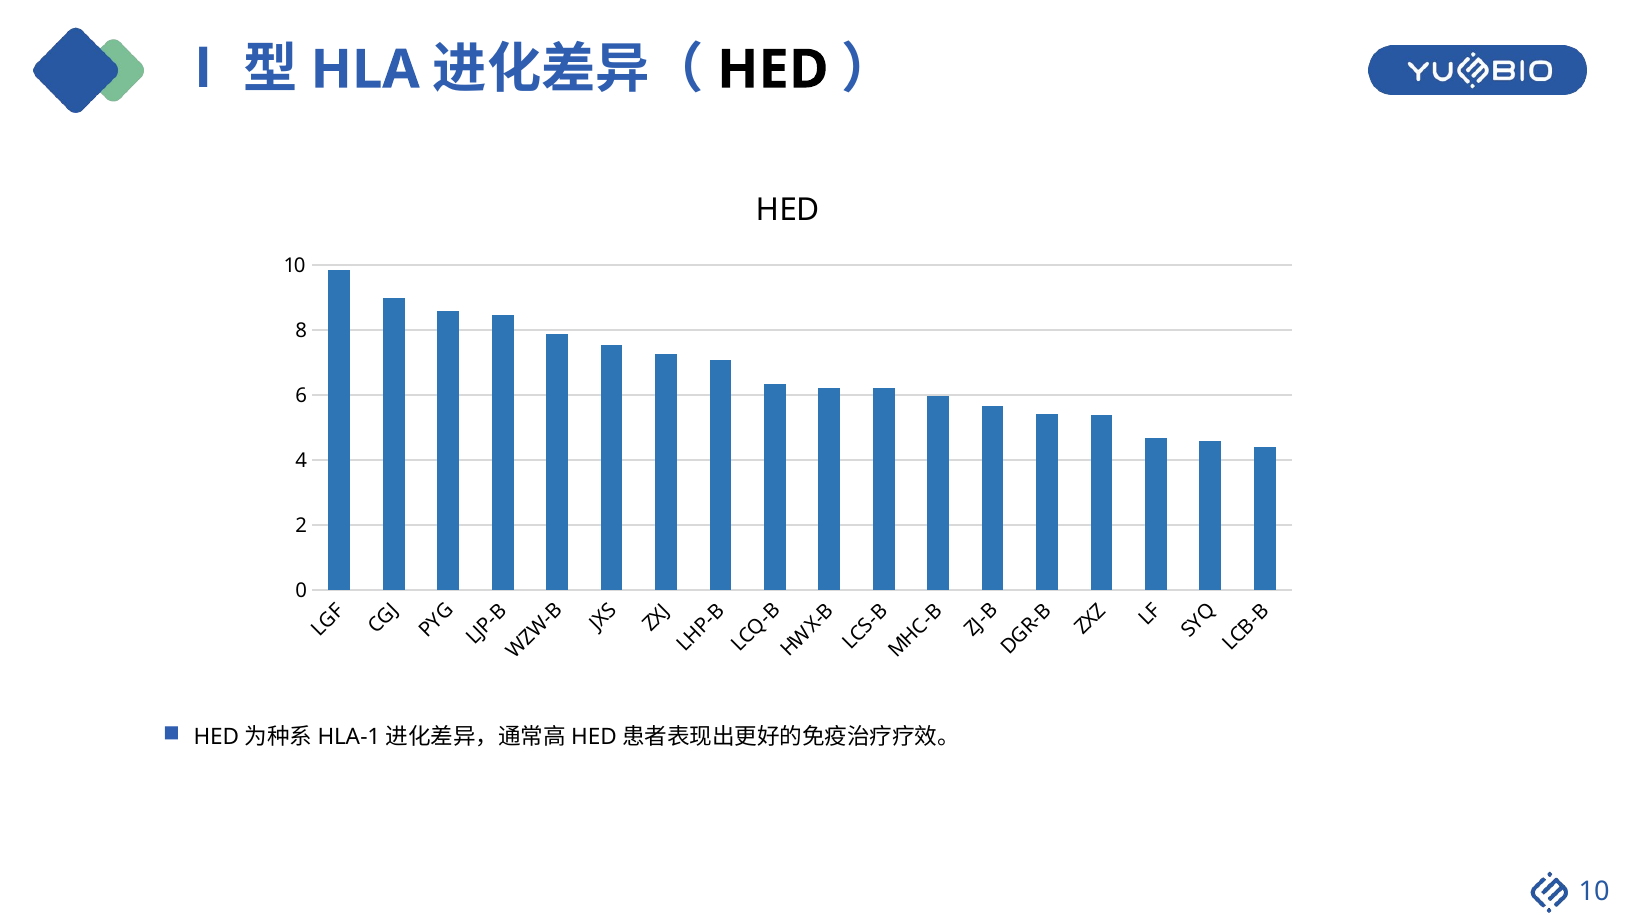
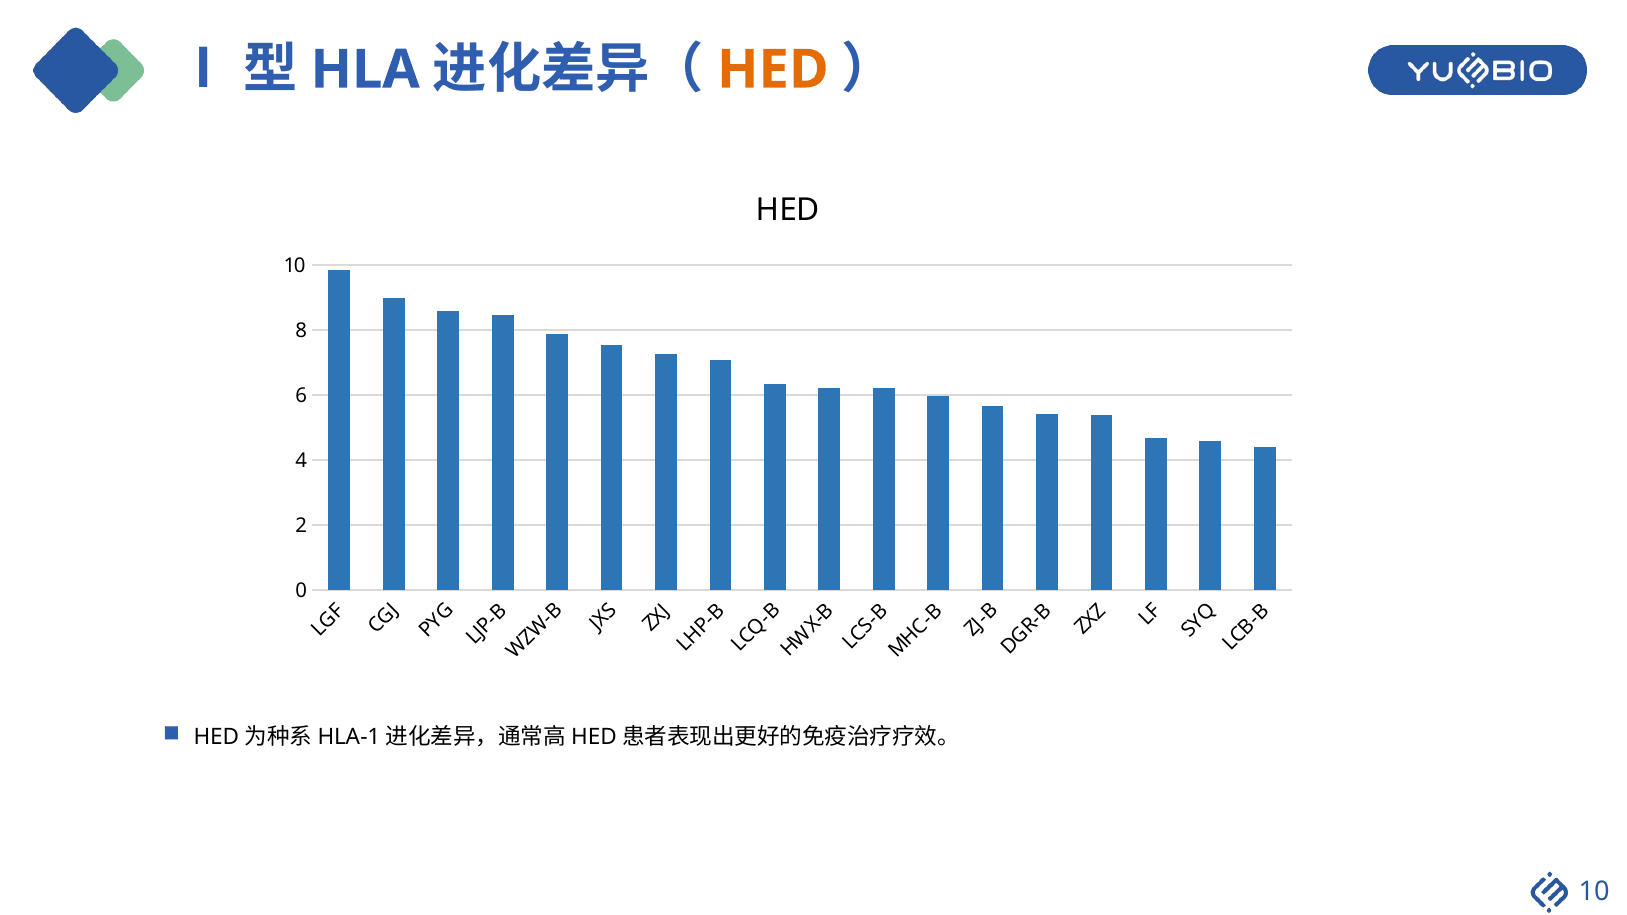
HED at (773, 70) colour: black -> orange
